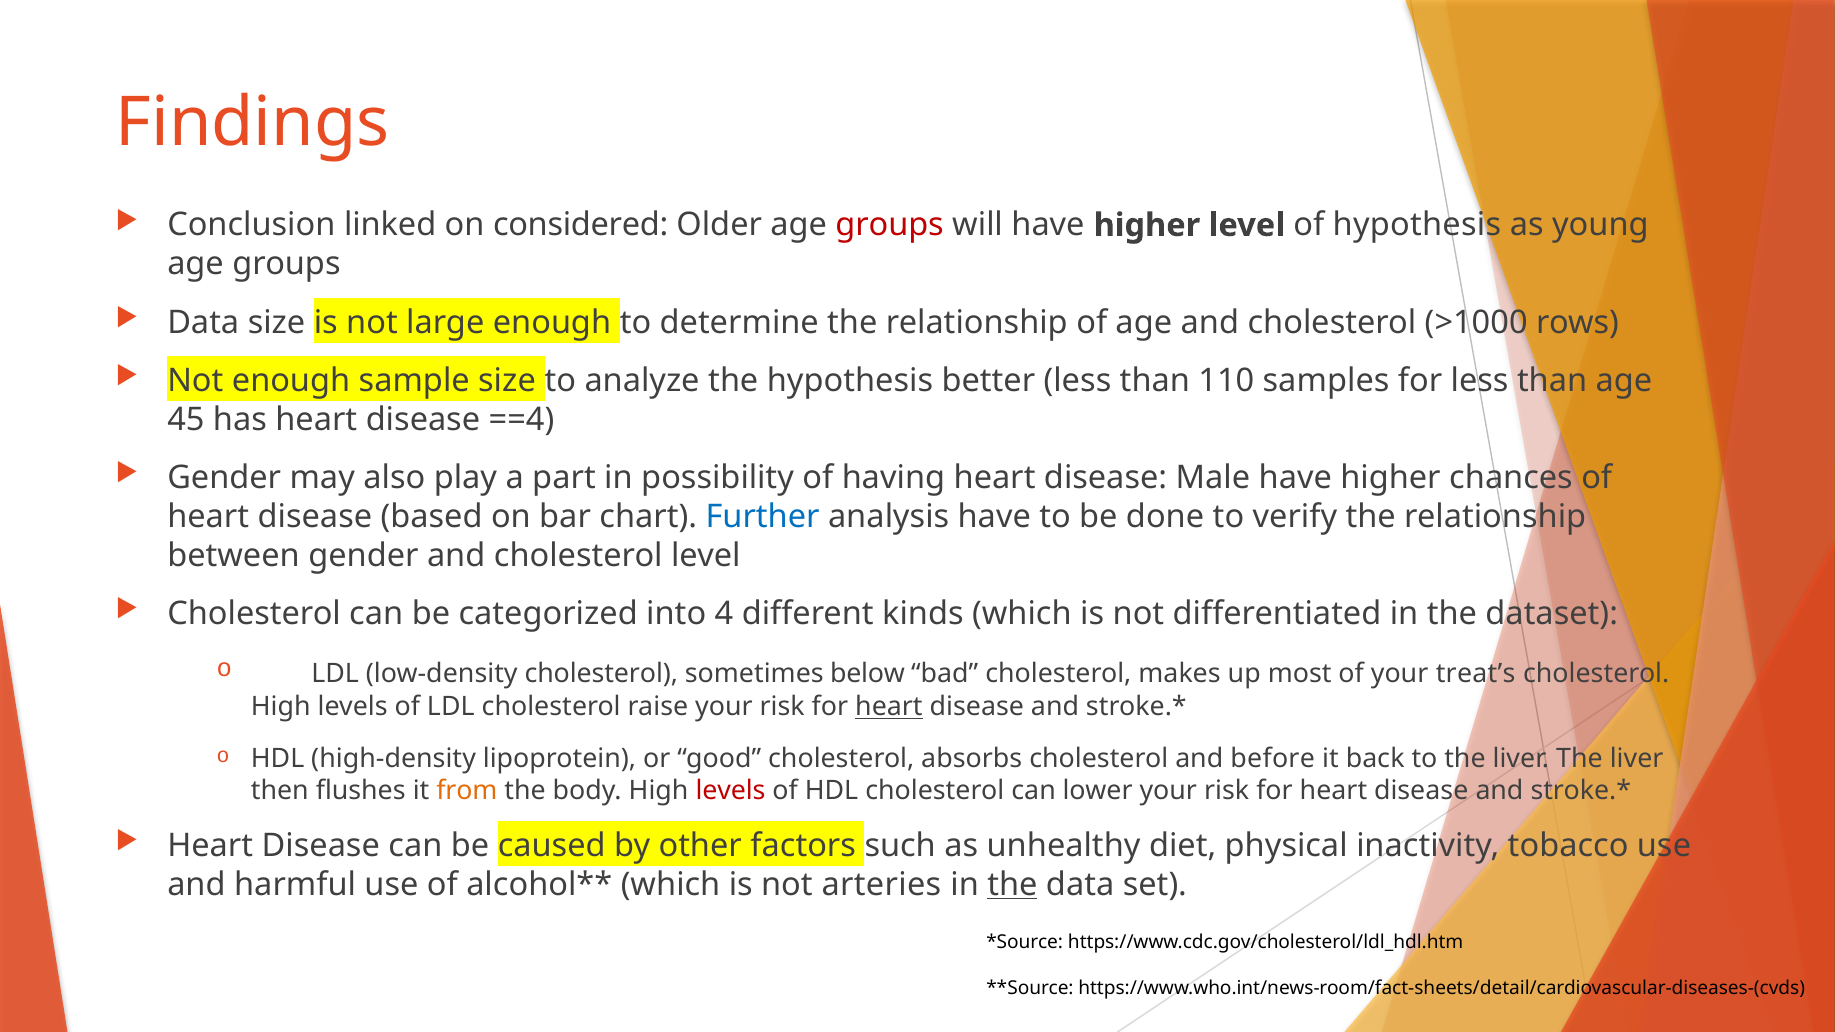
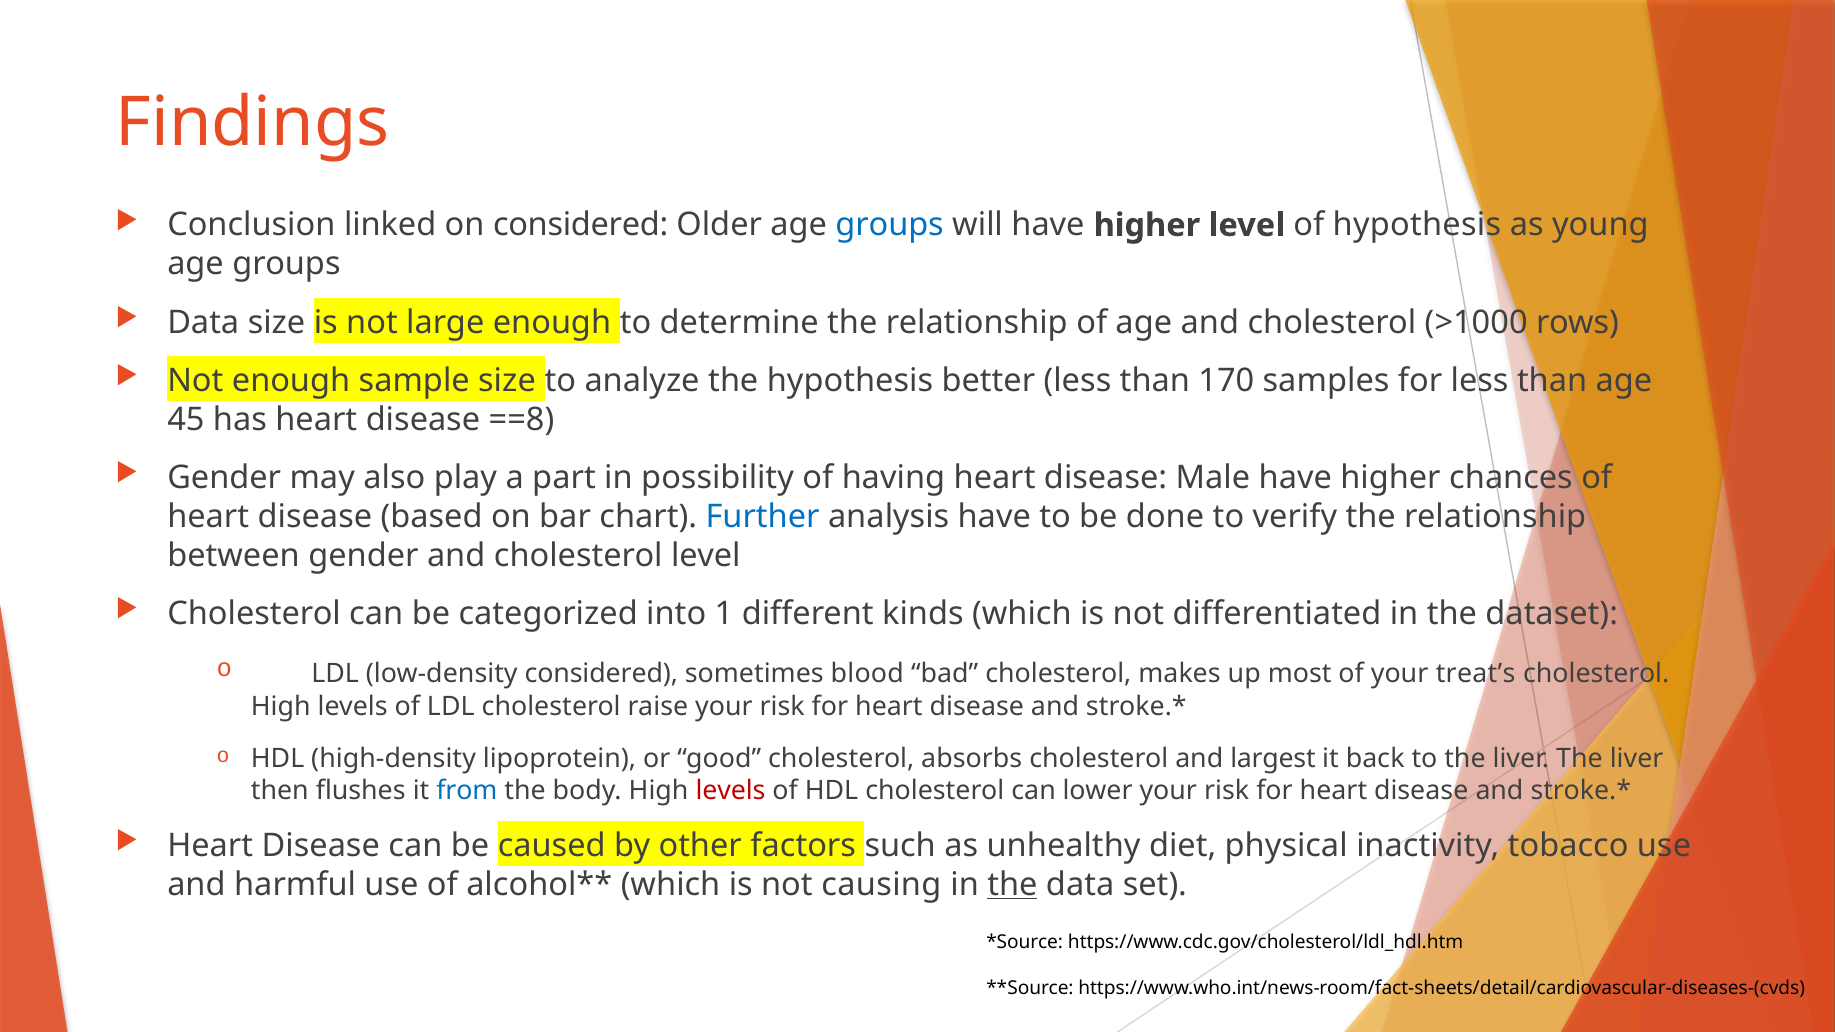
groups at (890, 225) colour: red -> blue
110: 110 -> 170
==4: ==4 -> ==8
4: 4 -> 1
low-density cholesterol: cholesterol -> considered
below: below -> blood
heart at (889, 707) underline: present -> none
before: before -> largest
from colour: orange -> blue
arteries: arteries -> causing
